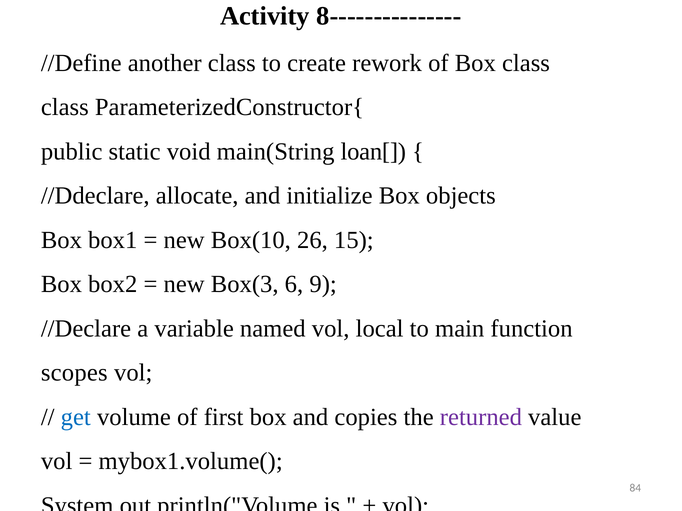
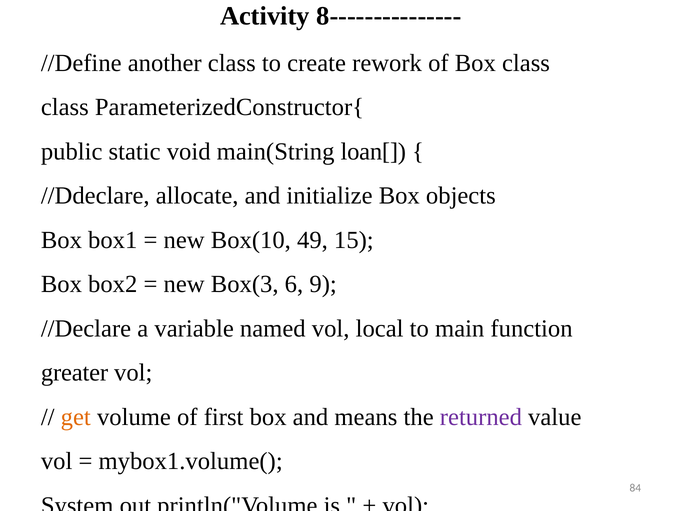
26: 26 -> 49
scopes: scopes -> greater
get colour: blue -> orange
copies: copies -> means
